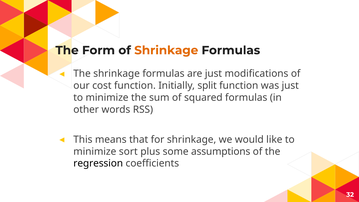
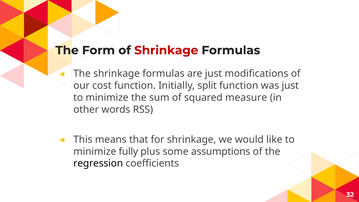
Shrinkage at (166, 50) colour: orange -> red
squared formulas: formulas -> measure
sort: sort -> fully
